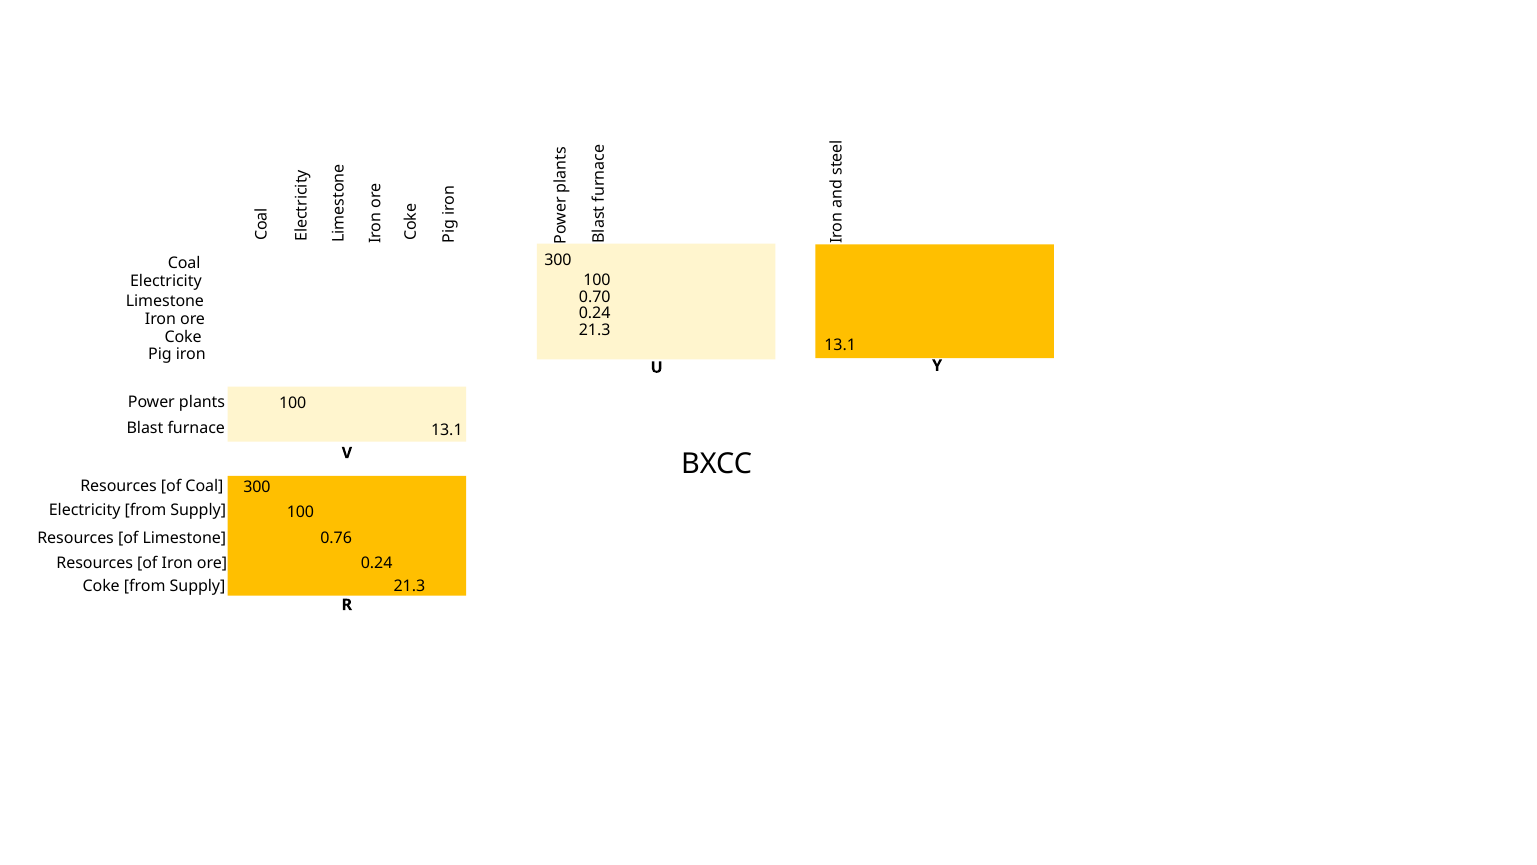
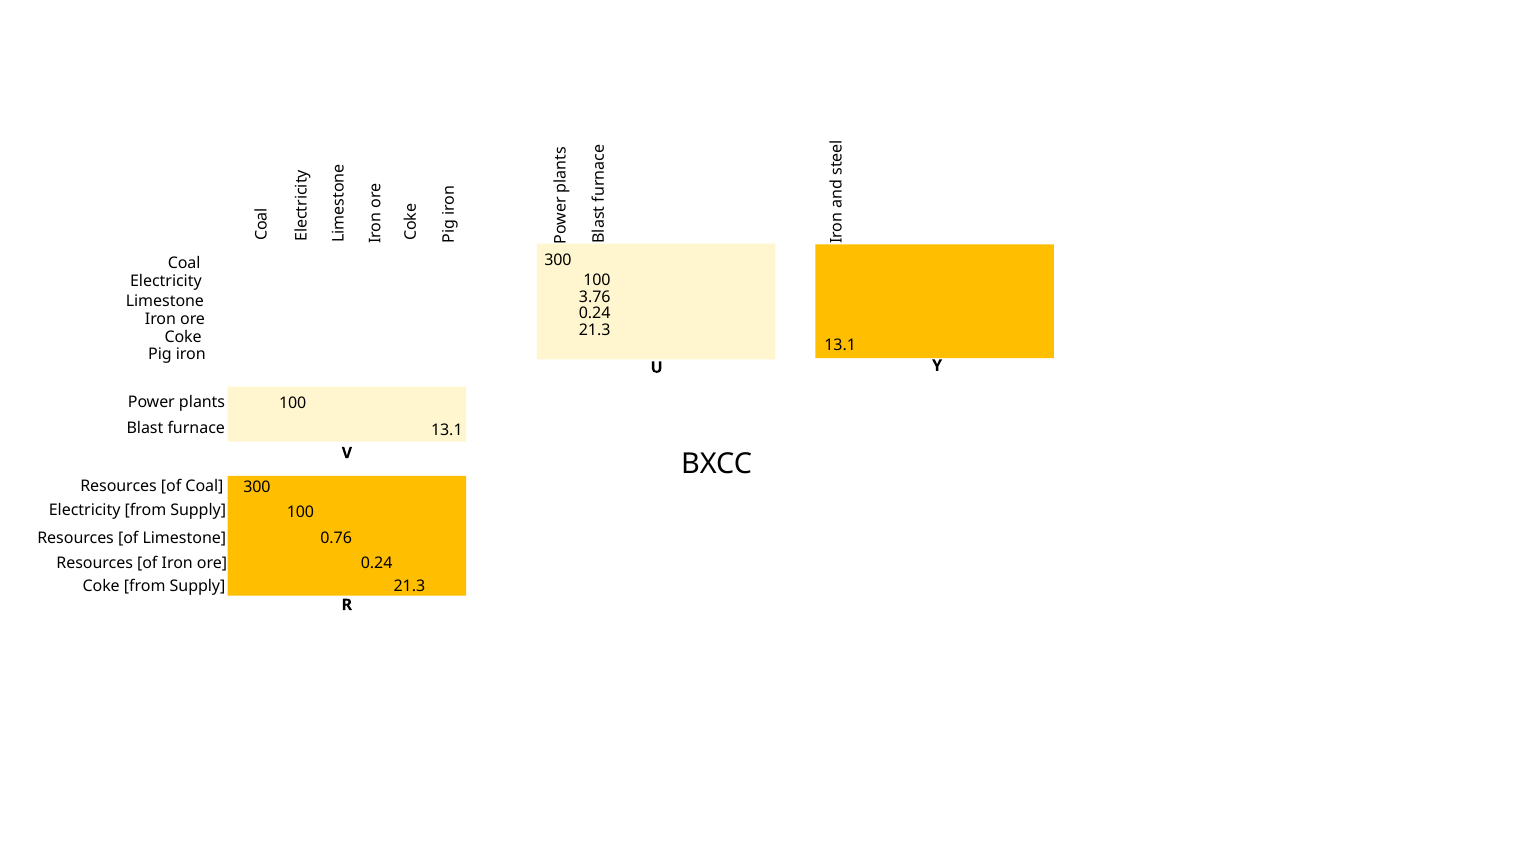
0.70: 0.70 -> 3.76
